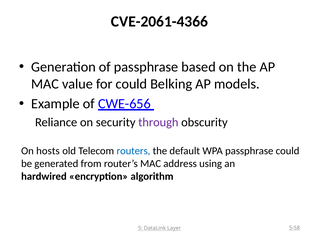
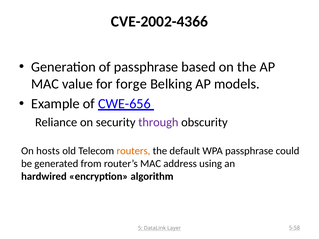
CVE-2061-4366: CVE-2061-4366 -> CVE-2002-4366
for could: could -> forge
routers colour: blue -> orange
